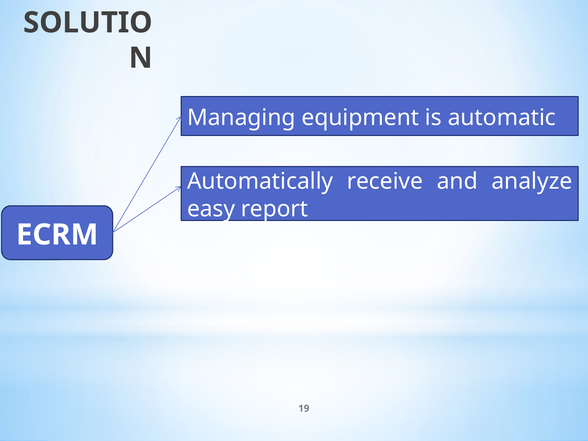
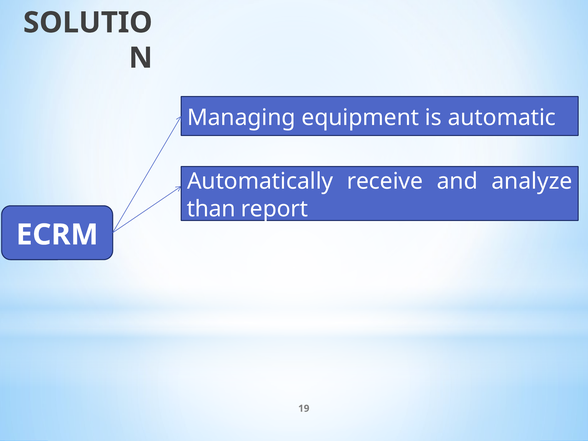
easy: easy -> than
